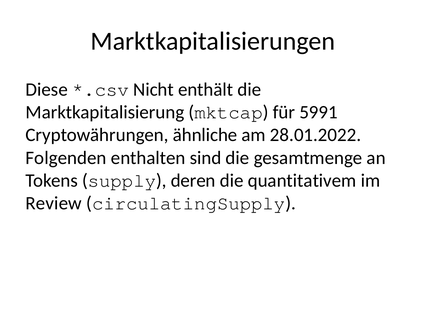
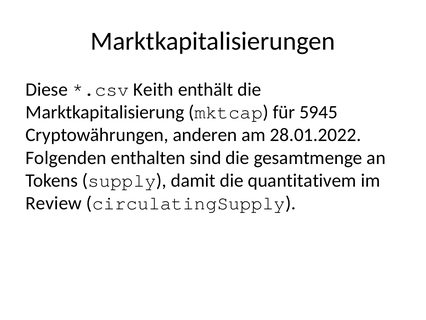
Nicht: Nicht -> Keith
5991: 5991 -> 5945
ähnliche: ähnliche -> anderen
deren: deren -> damit
